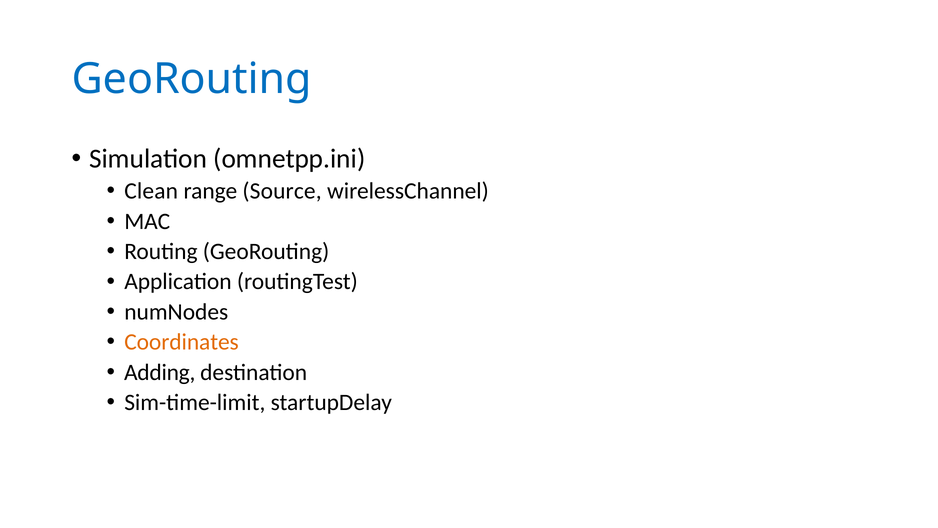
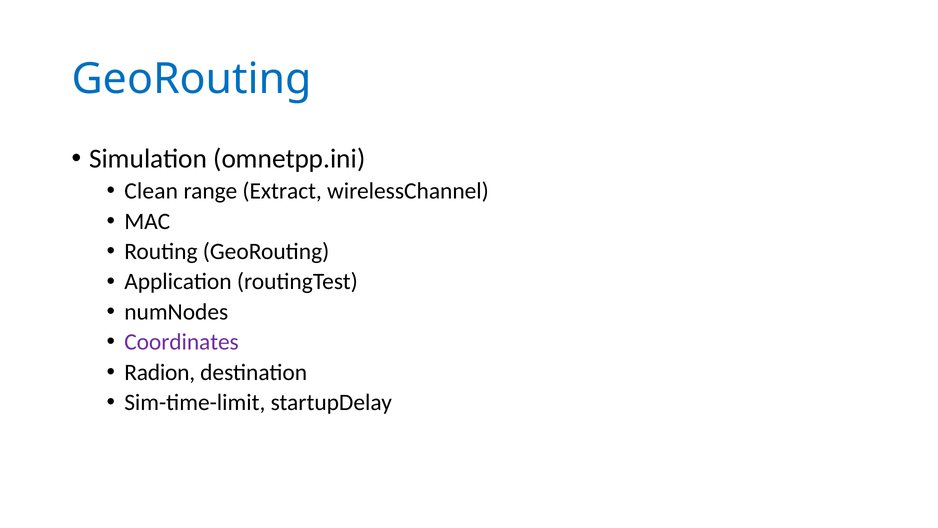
Source: Source -> Extract
Coordinates colour: orange -> purple
Adding: Adding -> Radion
